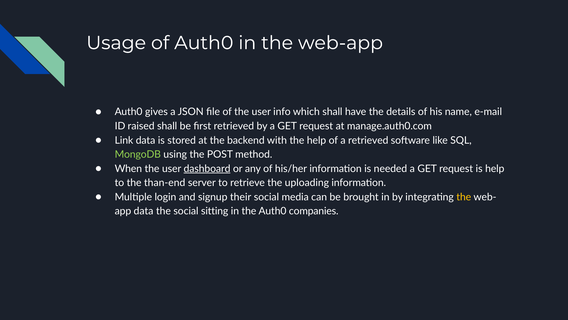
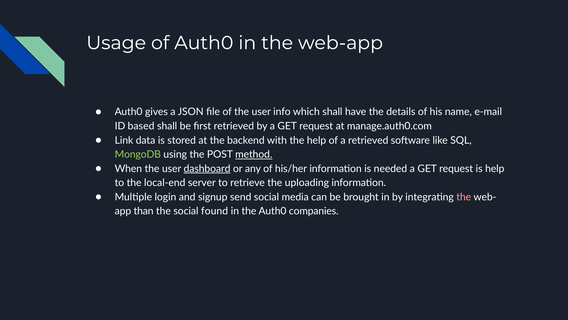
raised: raised -> based
method underline: none -> present
than-end: than-end -> local-end
their: their -> send
the at (464, 197) colour: yellow -> pink
data at (144, 211): data -> than
sitting: sitting -> found
